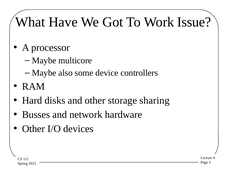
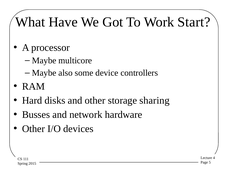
Issue: Issue -> Start
